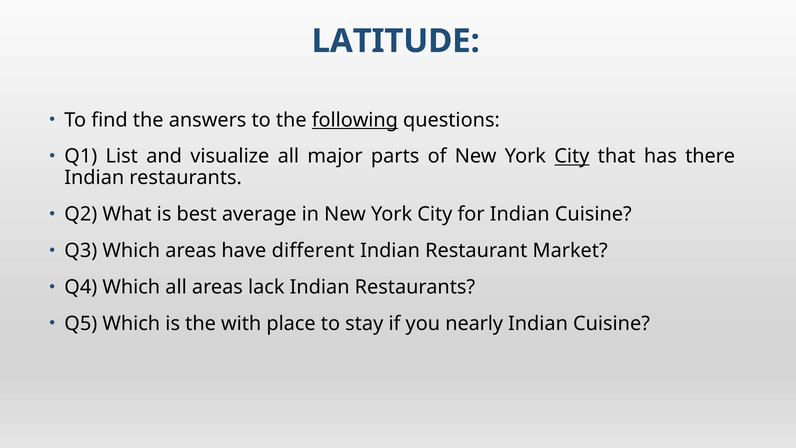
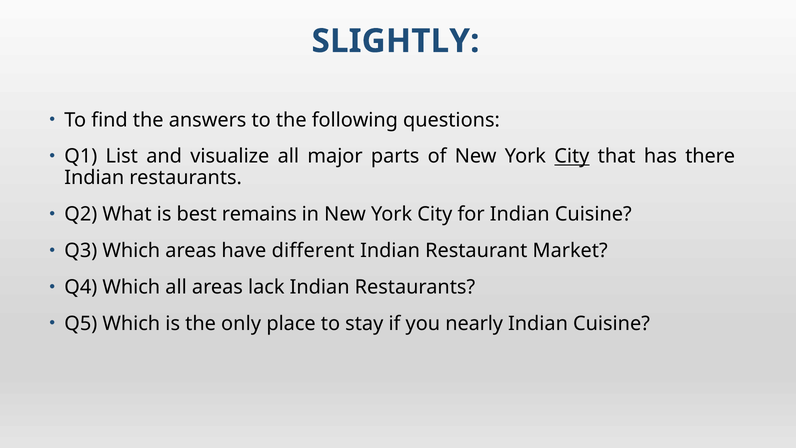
LATITUDE: LATITUDE -> SLIGHTLY
following underline: present -> none
average: average -> remains
with: with -> only
